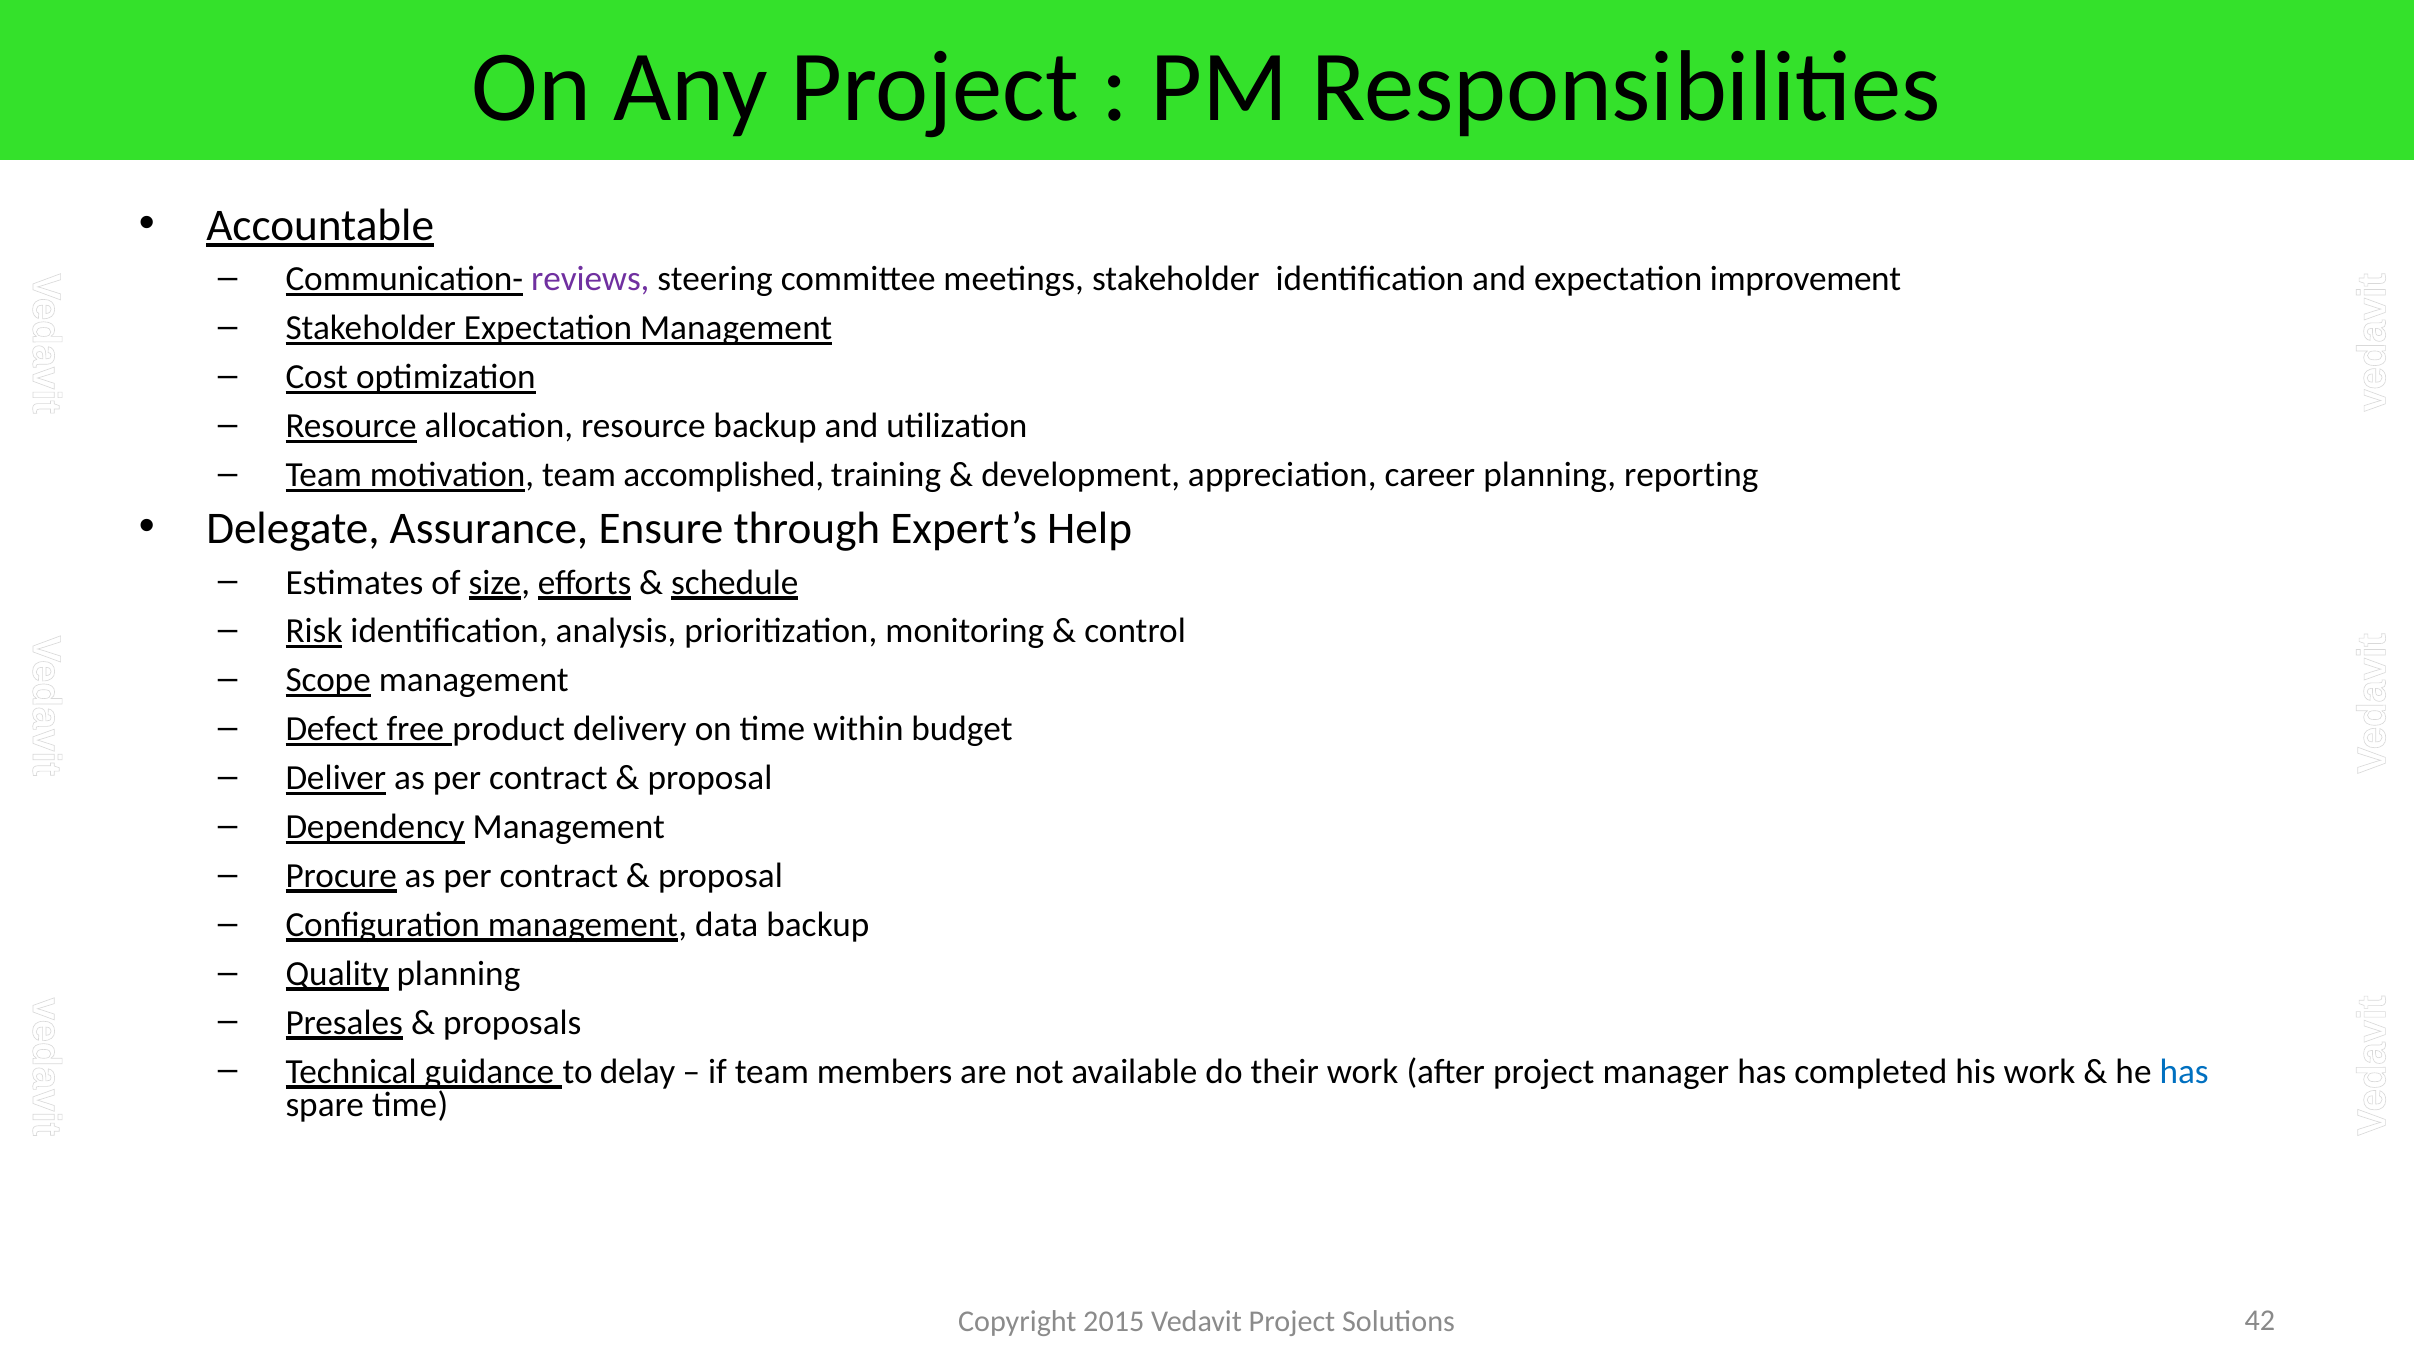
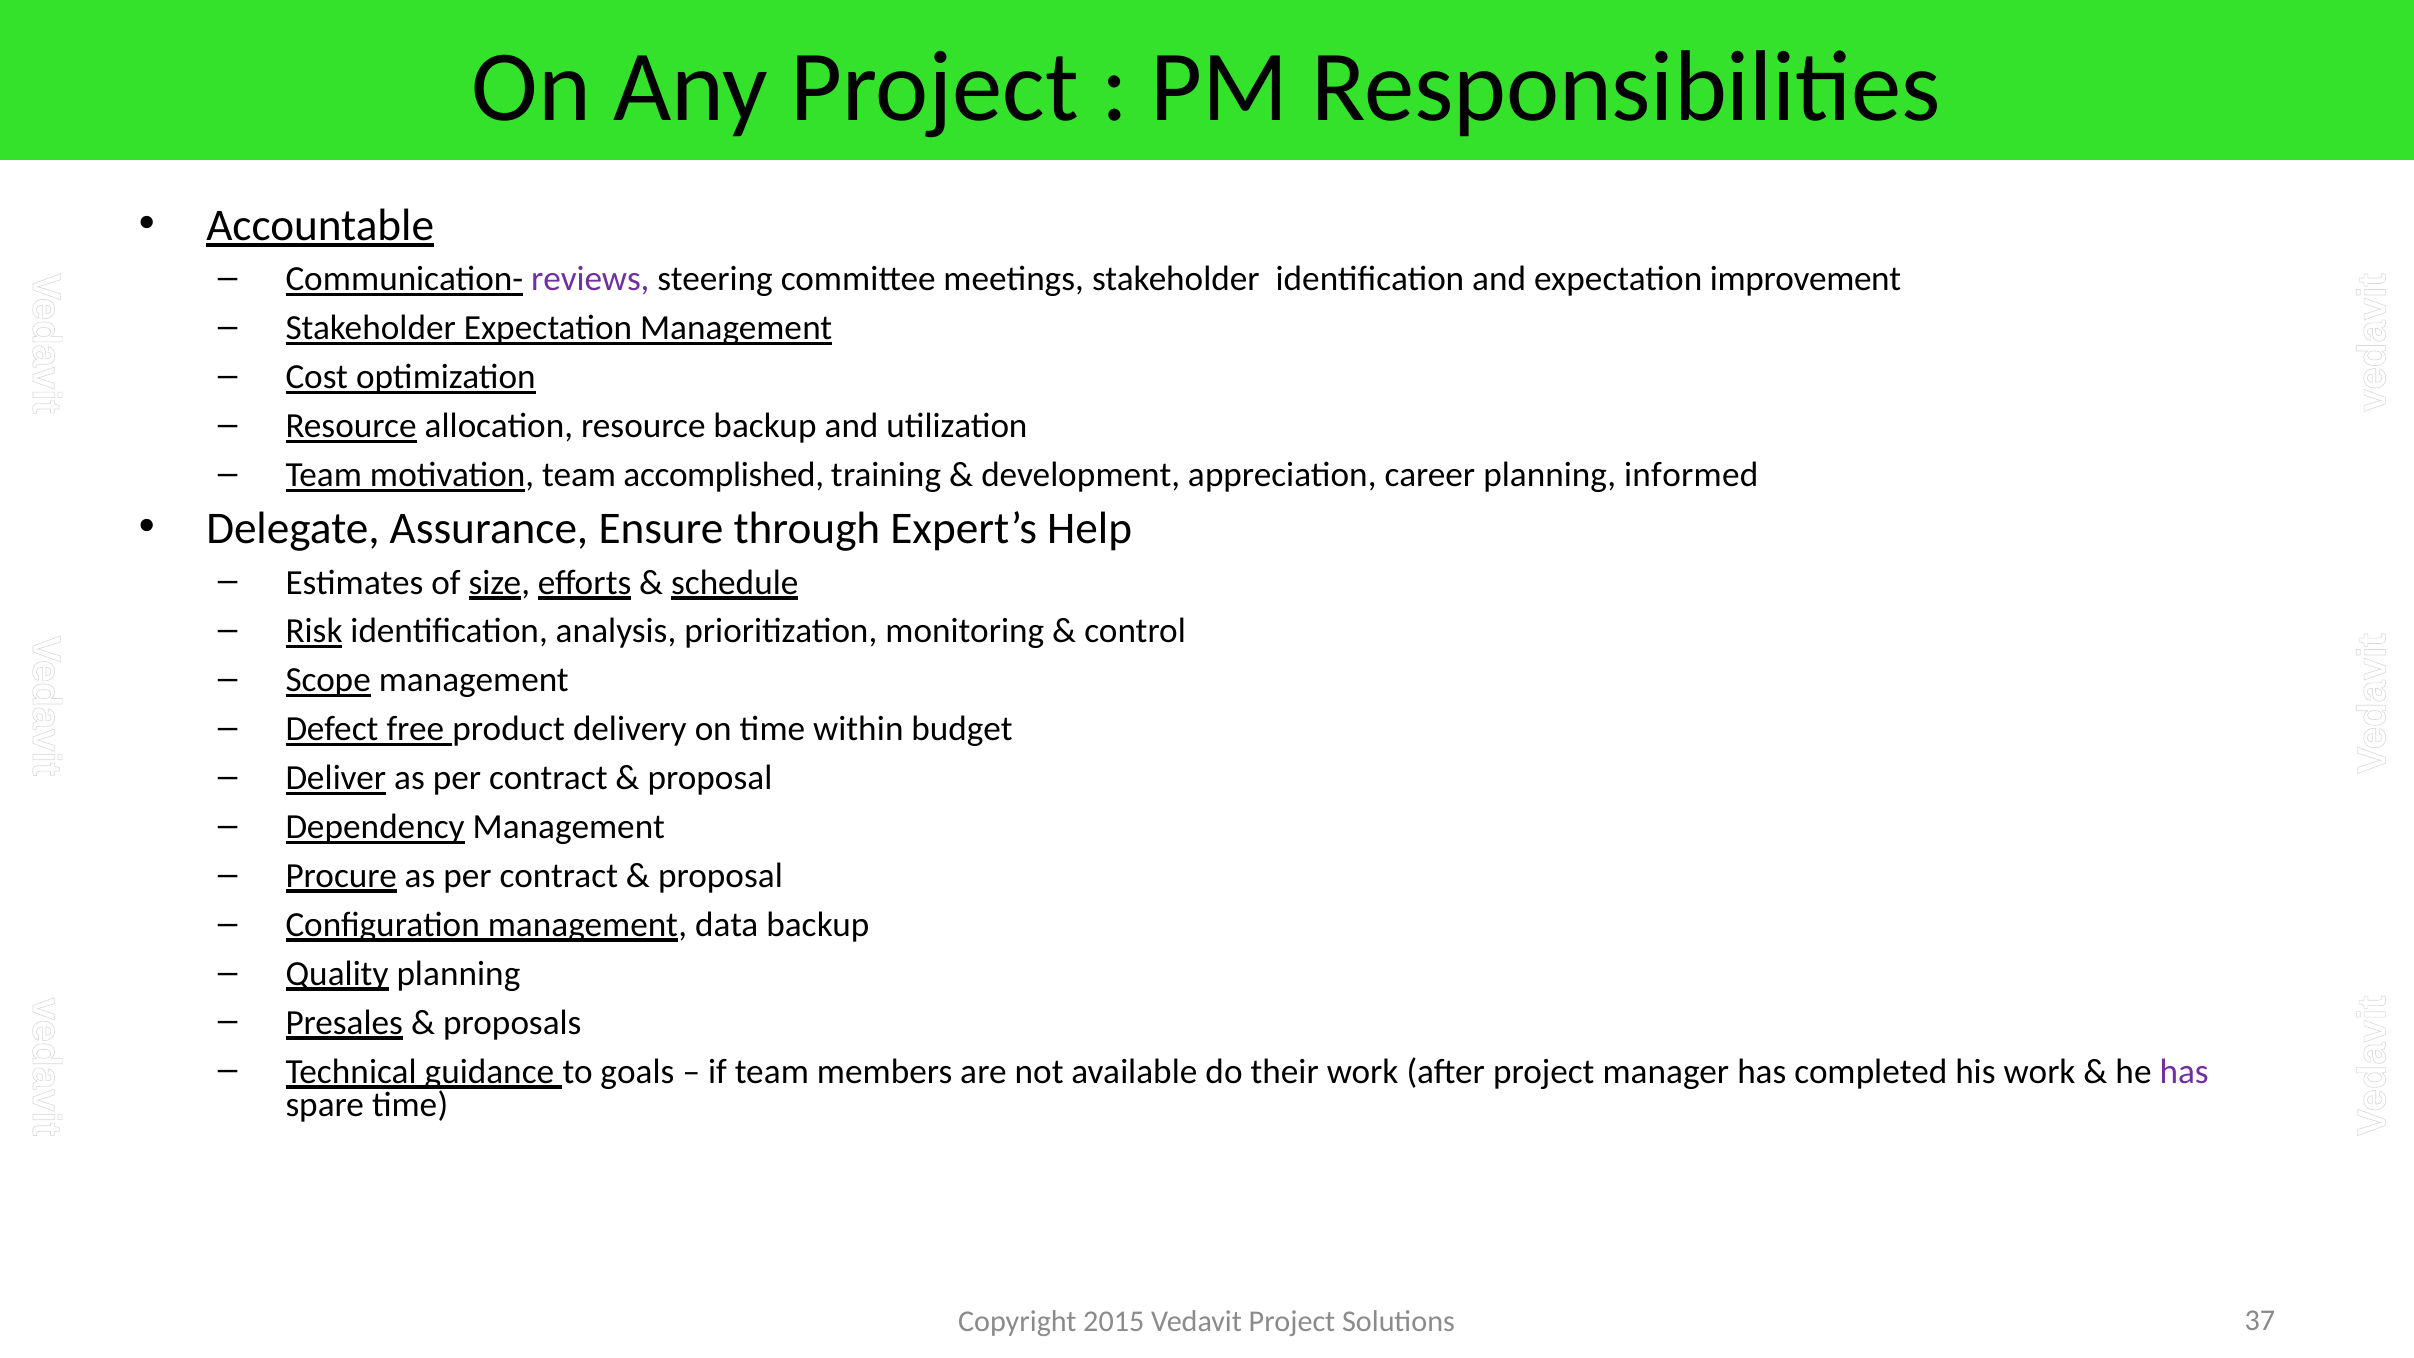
reporting: reporting -> informed
delay: delay -> goals
has at (2184, 1071) colour: blue -> purple
42: 42 -> 37
